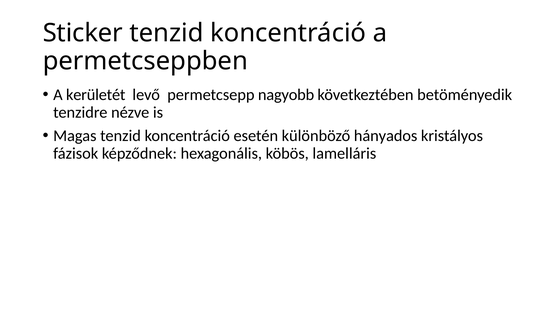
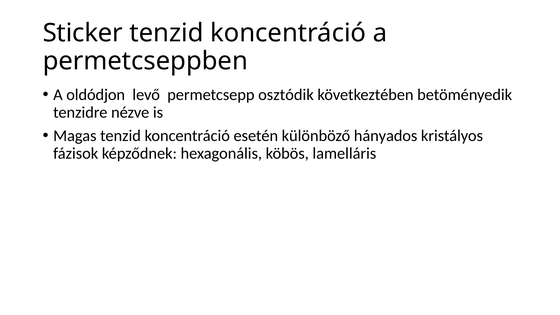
kerületét: kerületét -> oldódjon
nagyobb: nagyobb -> osztódik
